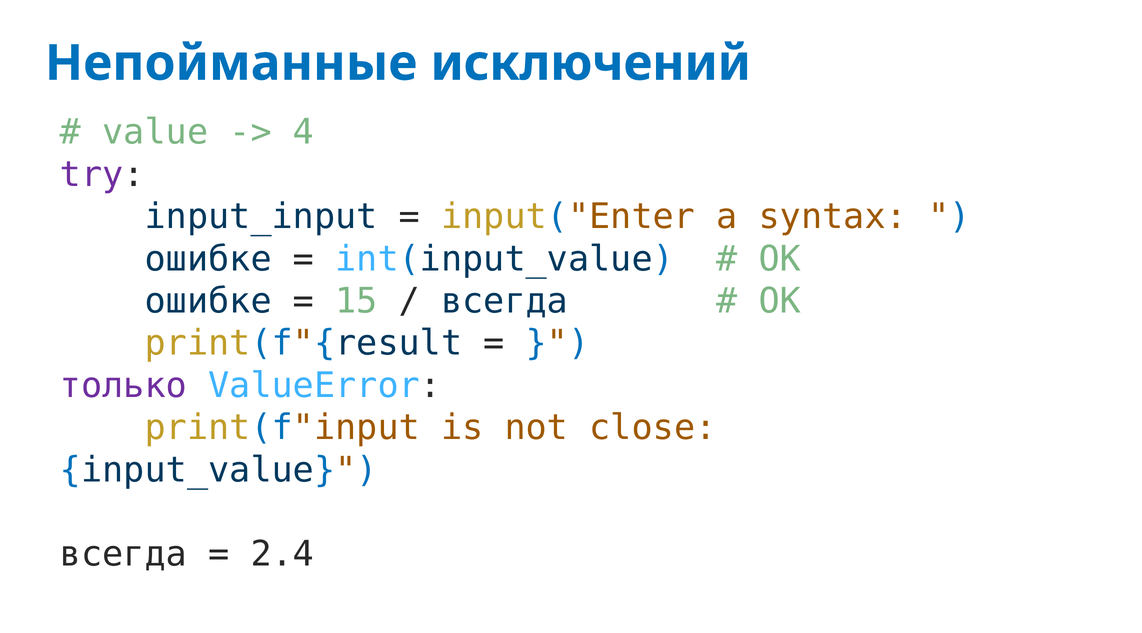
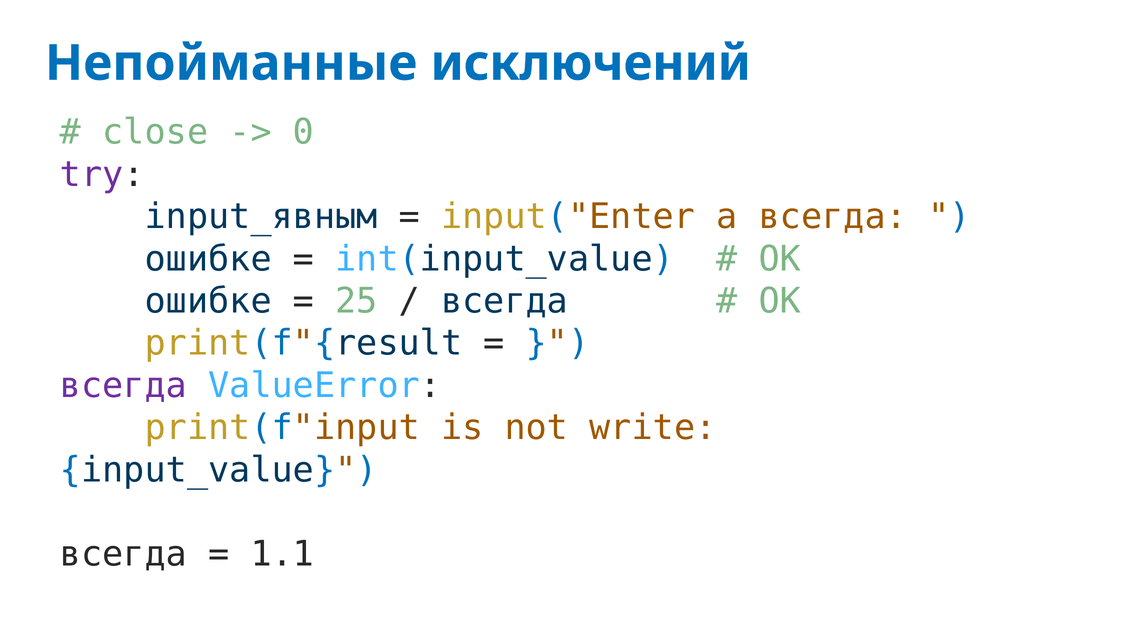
value: value -> close
4: 4 -> 0
input_input: input_input -> input_явным
a syntax: syntax -> всегда
15: 15 -> 25
только at (123, 386): только -> всегда
close: close -> write
2.4: 2.4 -> 1.1
